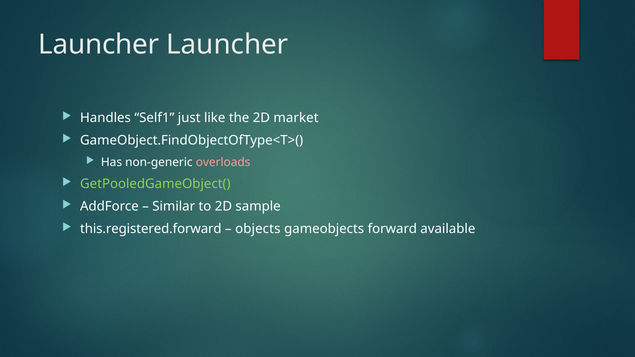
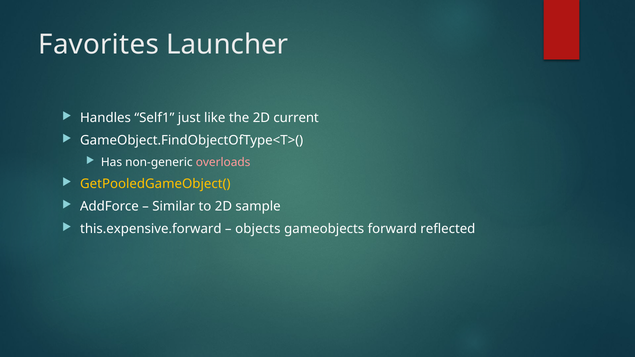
Launcher at (99, 45): Launcher -> Favorites
market: market -> current
GetPooledGameObject( colour: light green -> yellow
this.registered.forward: this.registered.forward -> this.expensive.forward
available: available -> reflected
